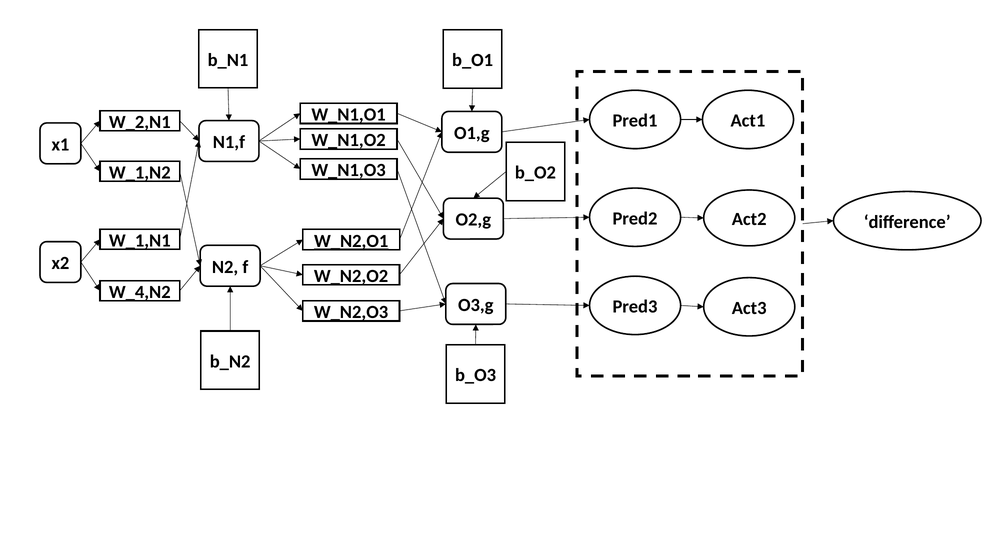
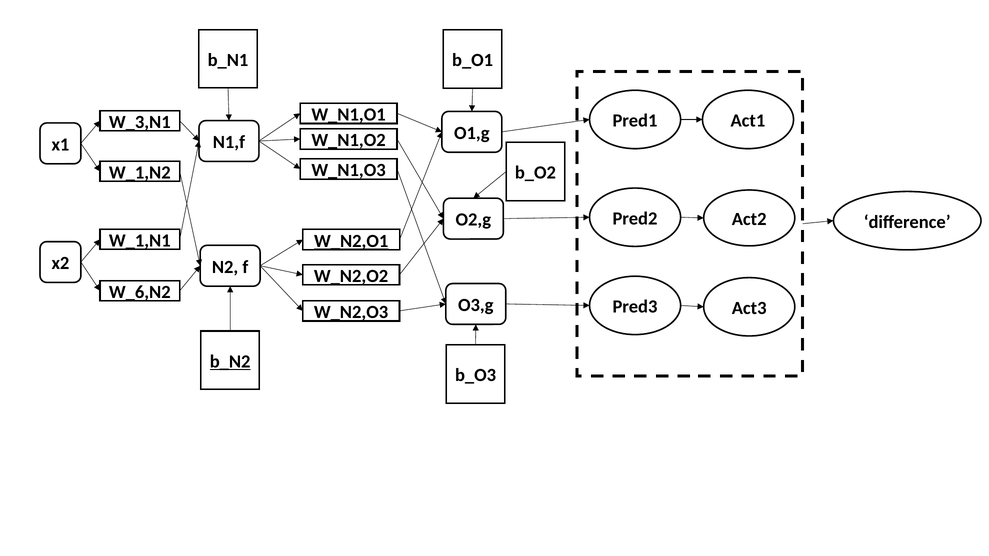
W_2,N1: W_2,N1 -> W_3,N1
W_4,N2: W_4,N2 -> W_6,N2
b_N2 underline: none -> present
